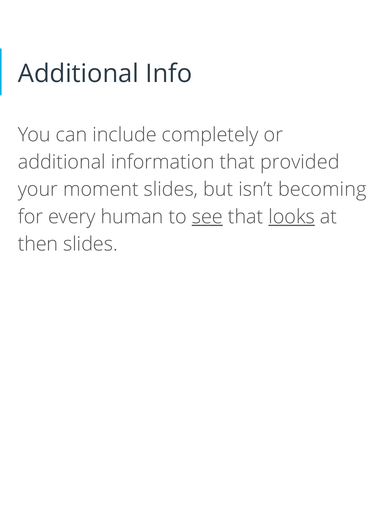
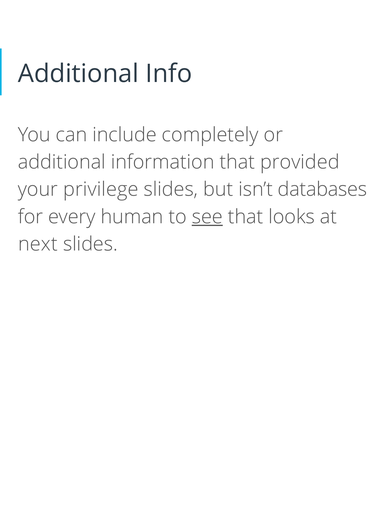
moment: moment -> privilege
becoming: becoming -> databases
looks underline: present -> none
then: then -> next
